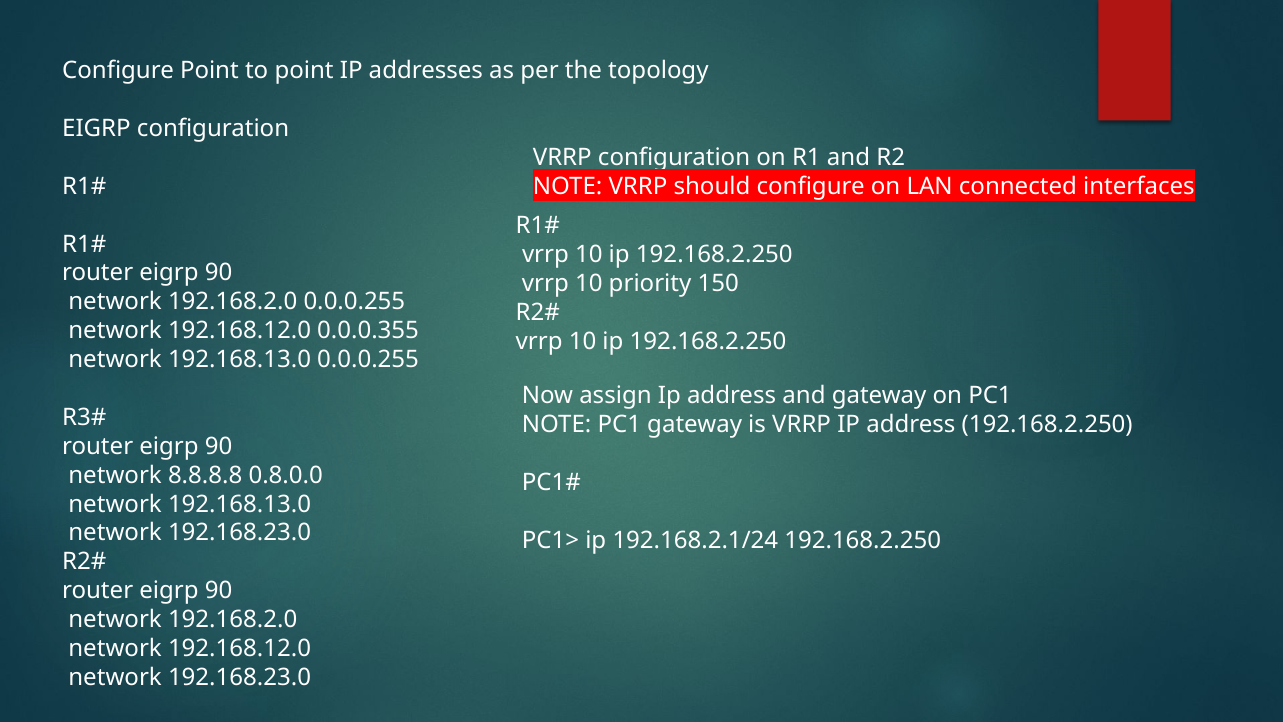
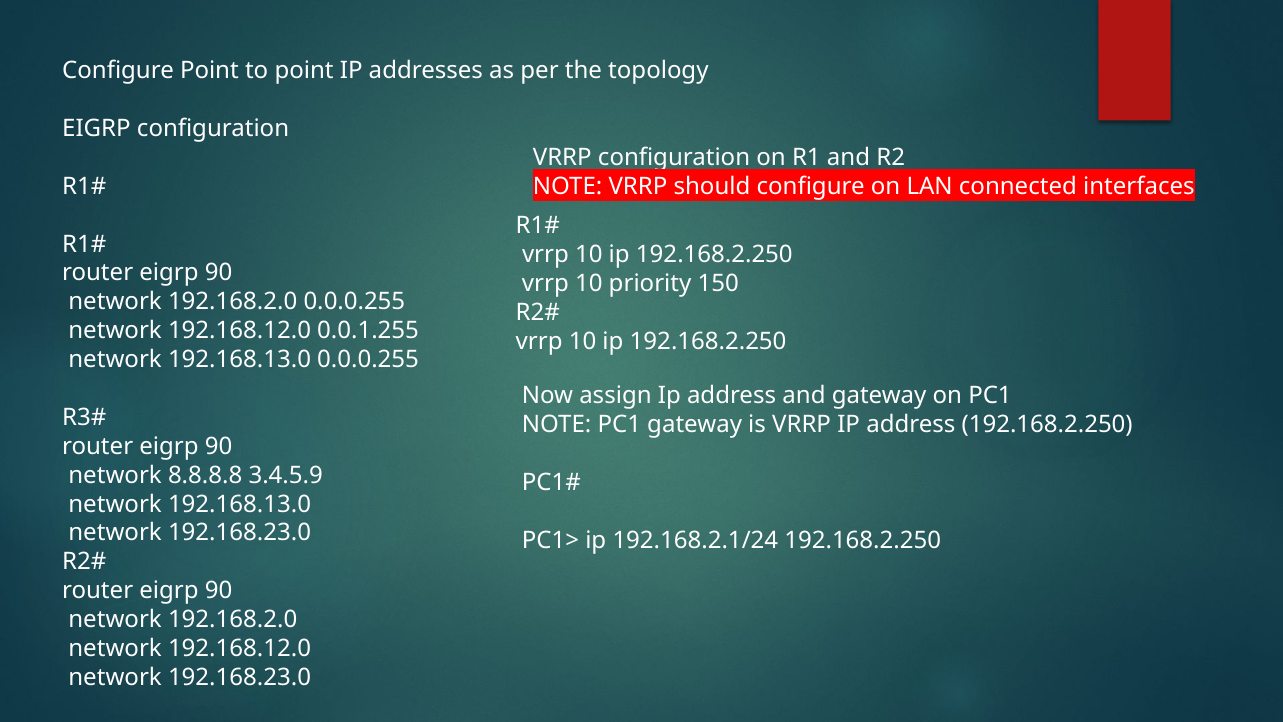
0.0.0.355: 0.0.0.355 -> 0.0.1.255
0.8.0.0: 0.8.0.0 -> 3.4.5.9
